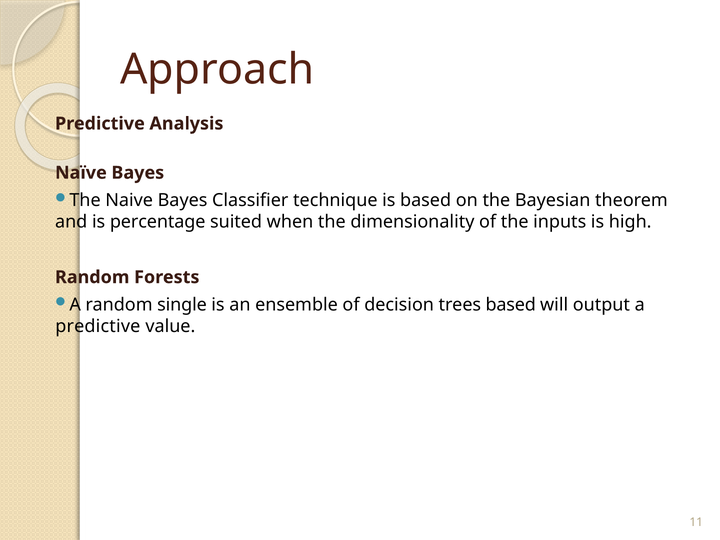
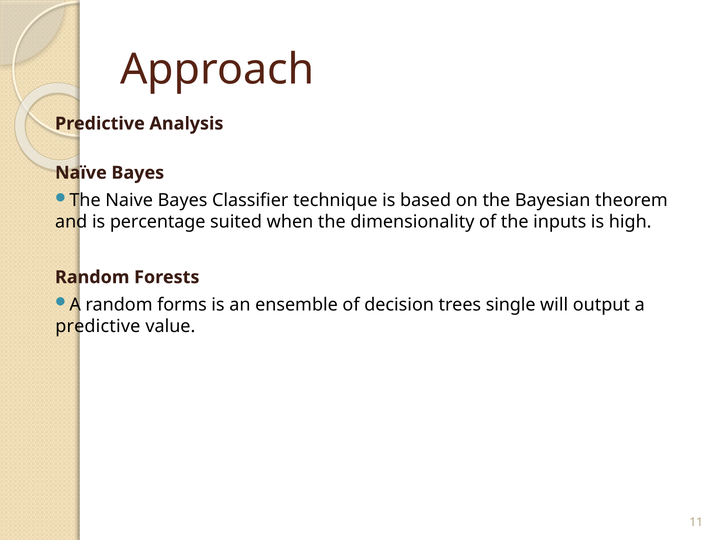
single: single -> forms
trees based: based -> single
